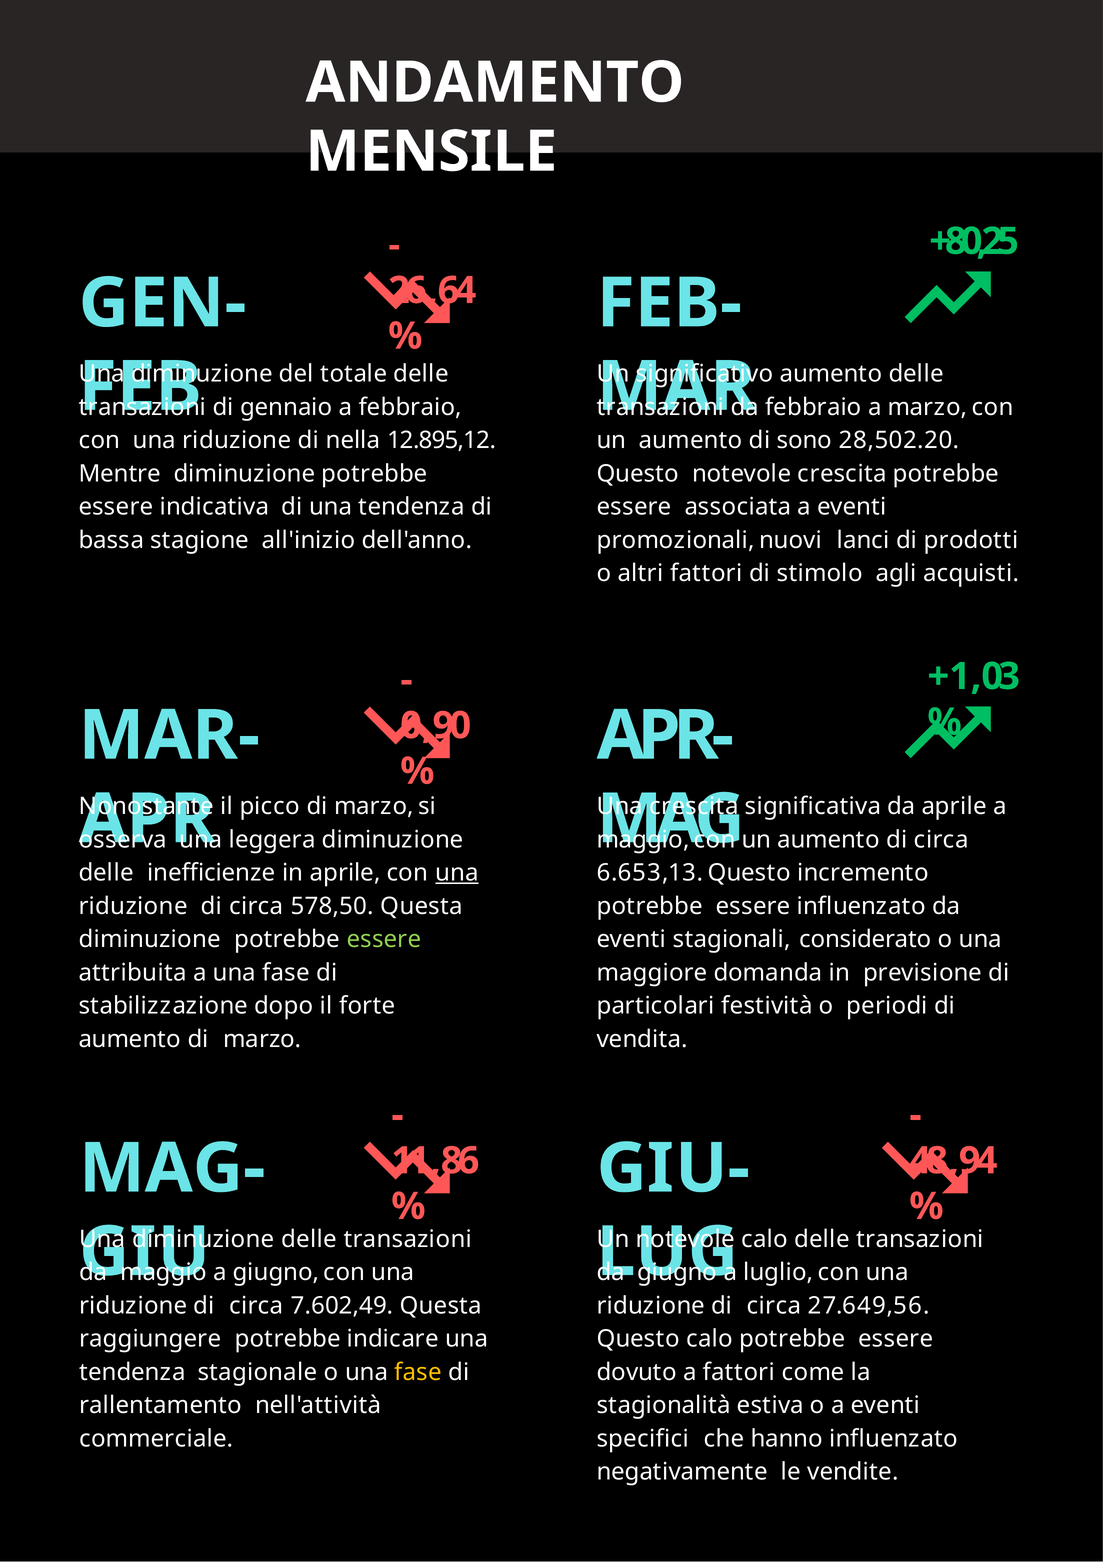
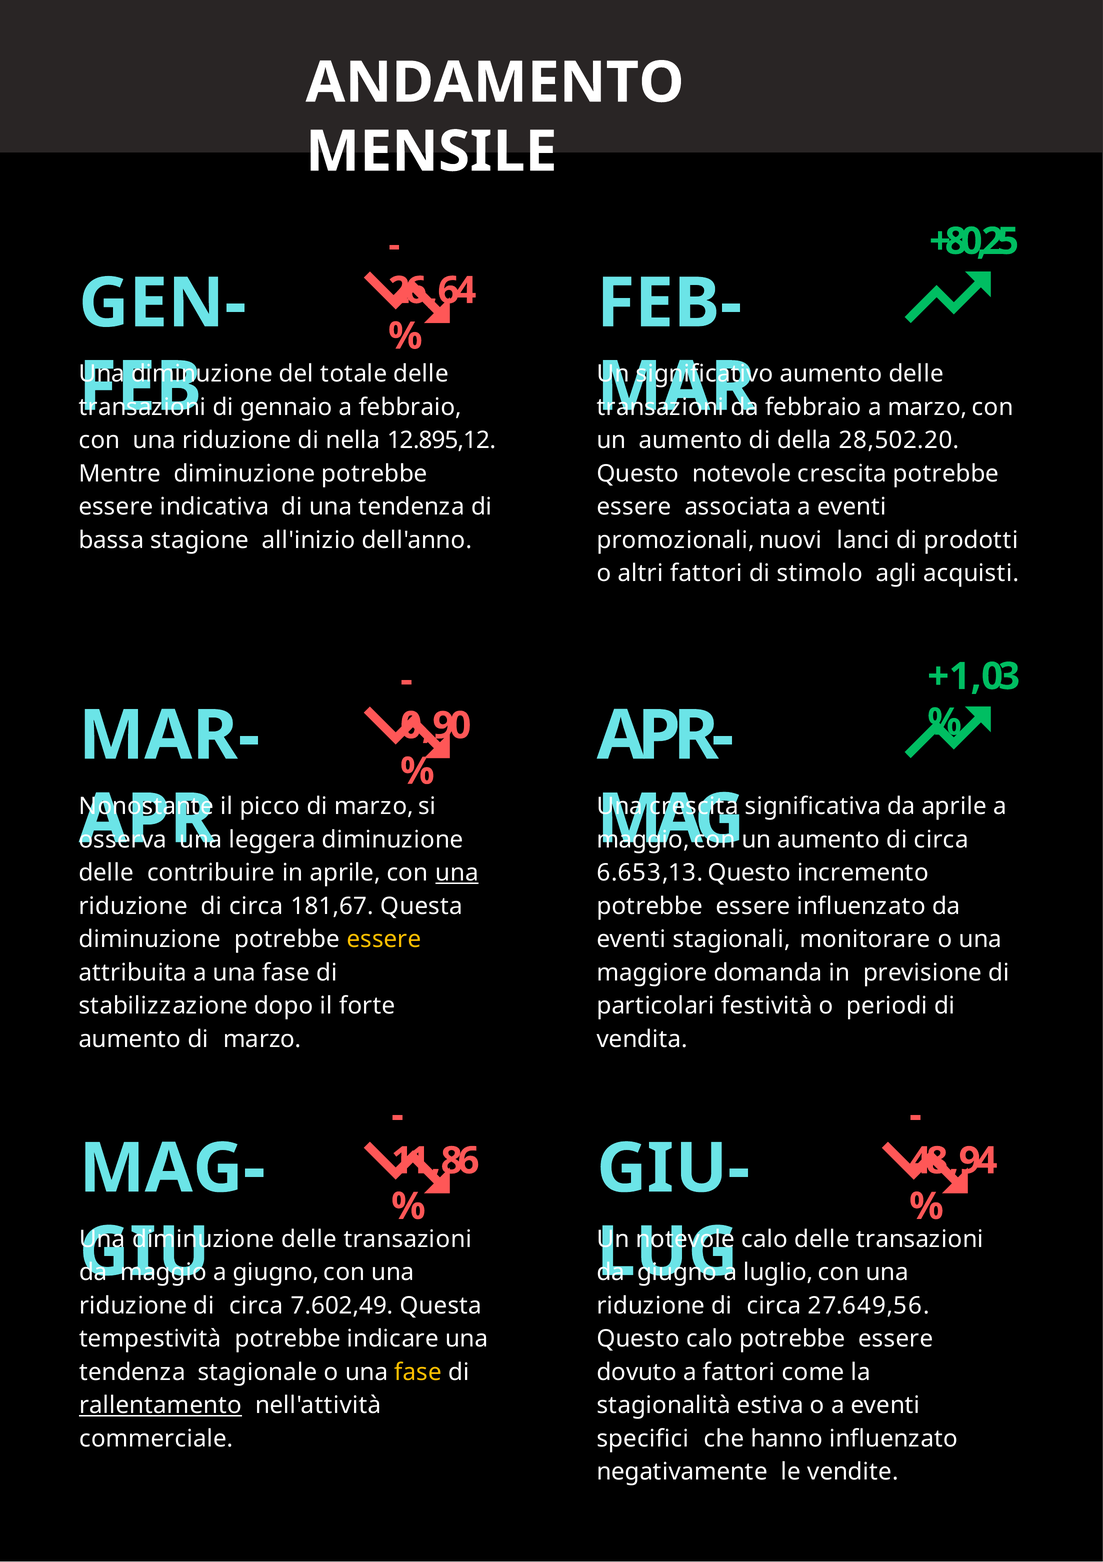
sono: sono -> della
inefficienze: inefficienze -> contribuire
578,50: 578,50 -> 181,67
essere at (384, 939) colour: light green -> yellow
considerato: considerato -> monitorare
raggiungere: raggiungere -> tempestività
rallentamento underline: none -> present
